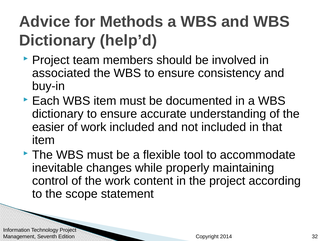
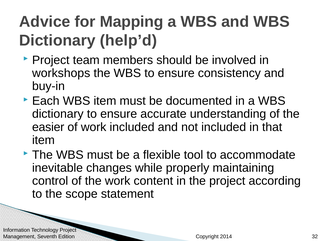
Methods: Methods -> Mapping
associated: associated -> workshops
